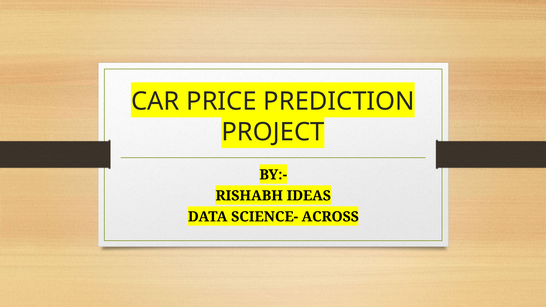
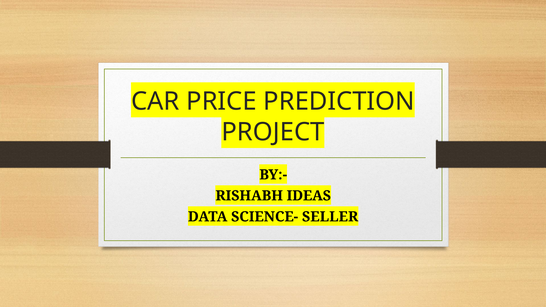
ACROSS: ACROSS -> SELLER
